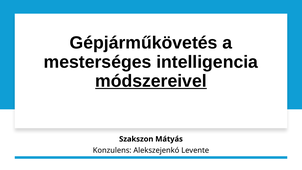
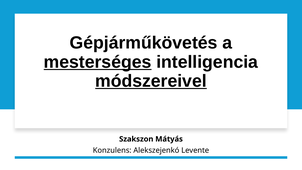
mesterséges underline: none -> present
